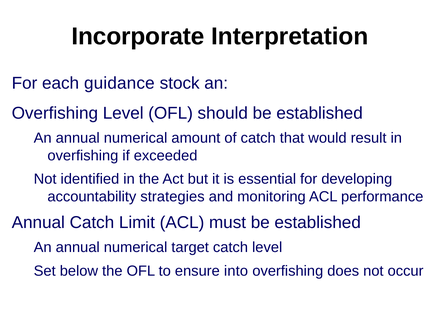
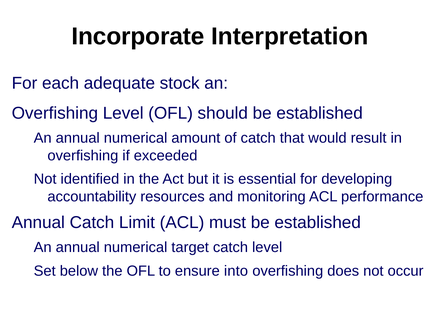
guidance: guidance -> adequate
strategies: strategies -> resources
